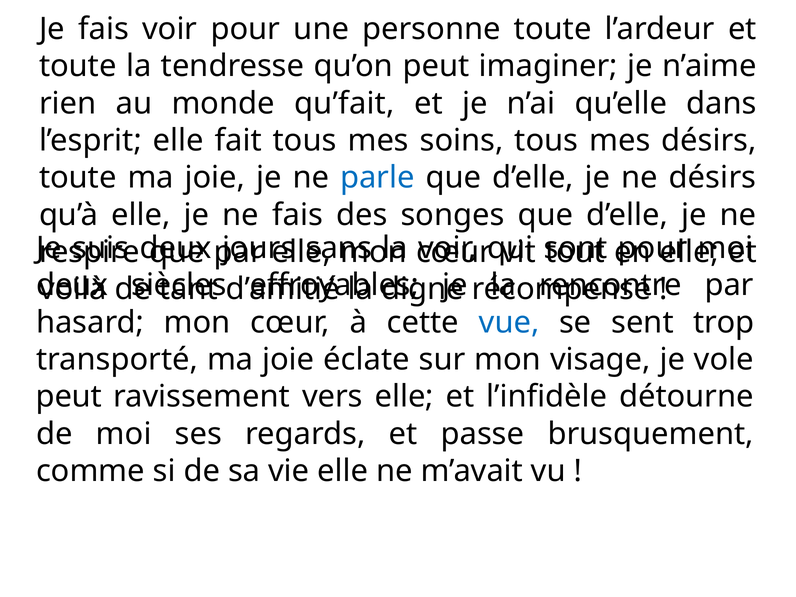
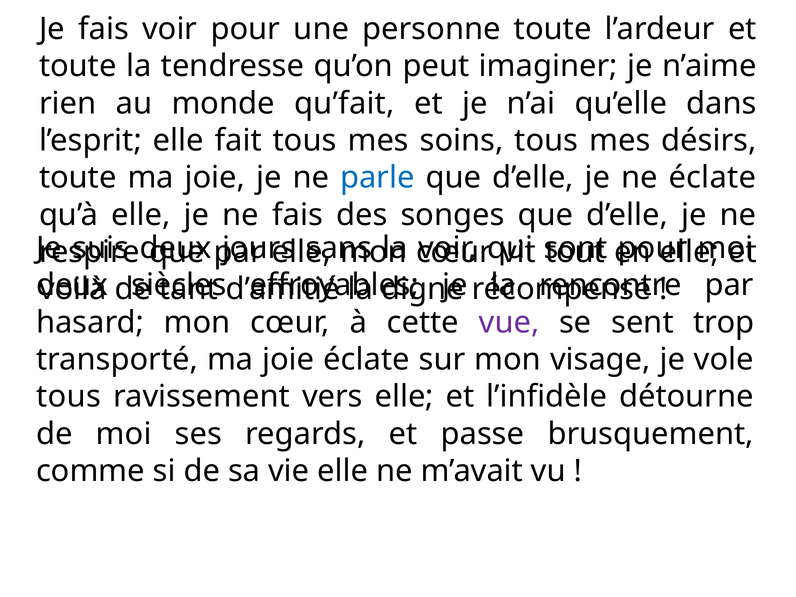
ne désirs: désirs -> éclate
vue colour: blue -> purple
peut at (69, 397): peut -> tous
